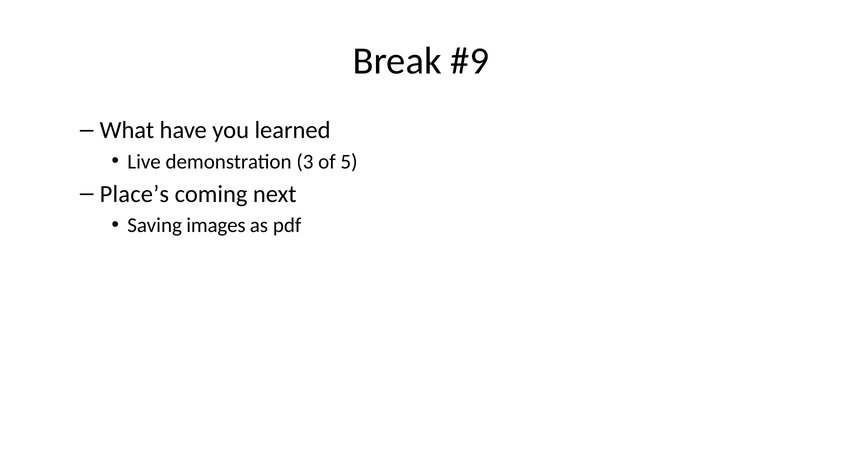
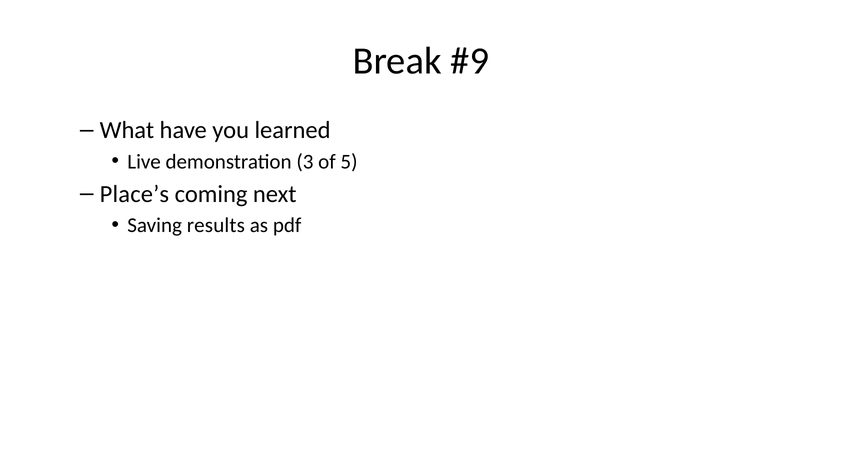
images: images -> results
